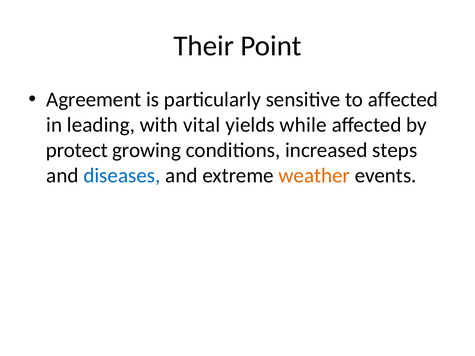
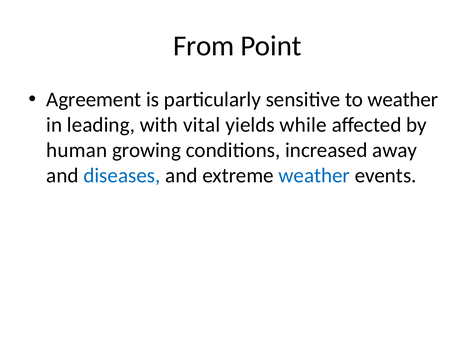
Their: Their -> From
to affected: affected -> weather
protect: protect -> human
steps: steps -> away
weather at (314, 176) colour: orange -> blue
